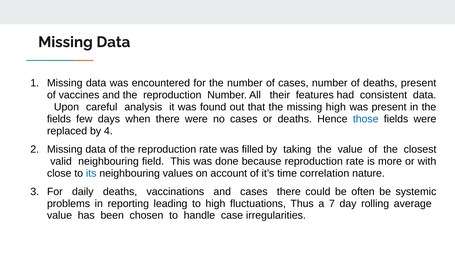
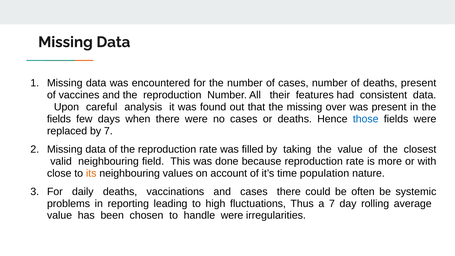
missing high: high -> over
by 4: 4 -> 7
its colour: blue -> orange
correlation: correlation -> population
handle case: case -> were
